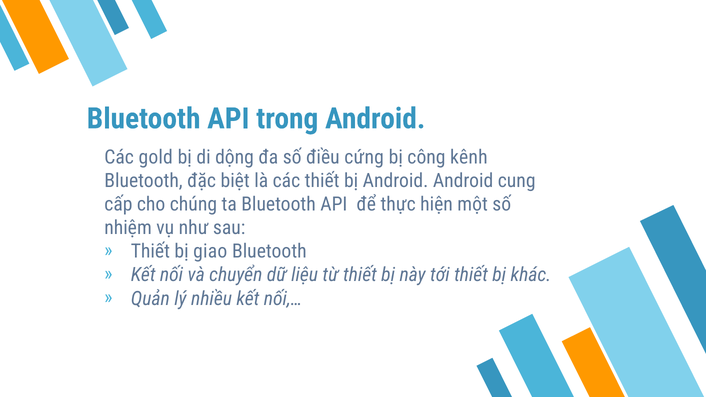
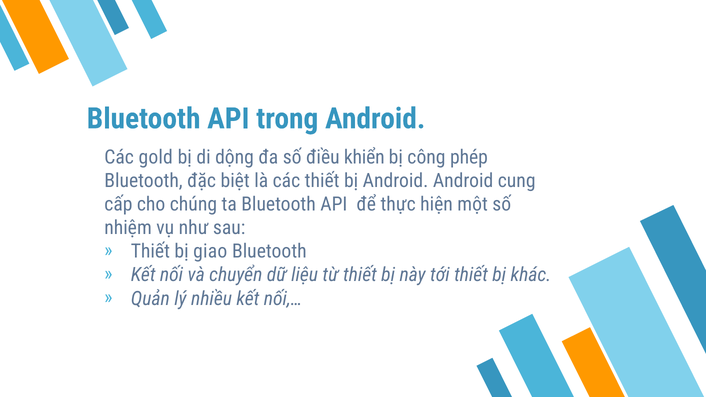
cứng: cứng -> khiển
kênh: kênh -> phép
